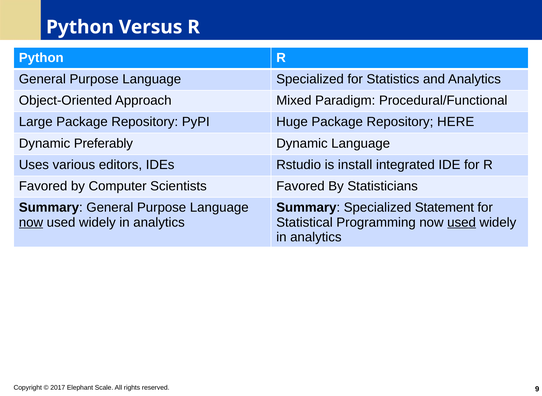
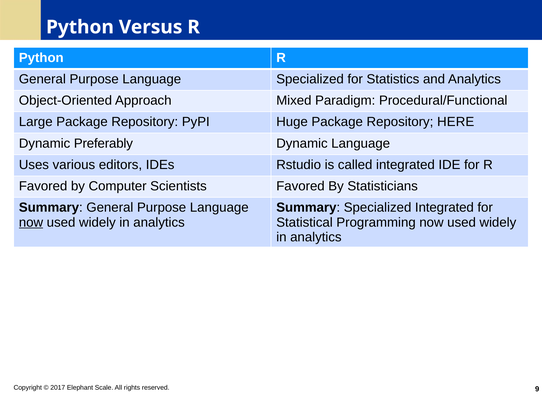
install: install -> called
Specialized Statement: Statement -> Integrated
used at (462, 223) underline: present -> none
